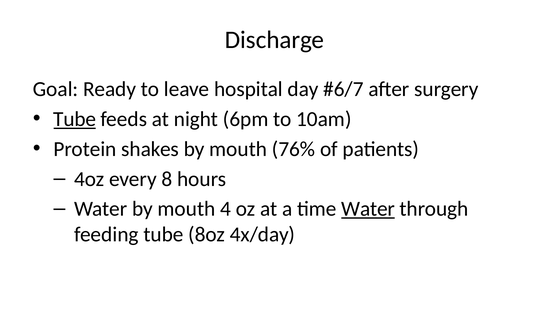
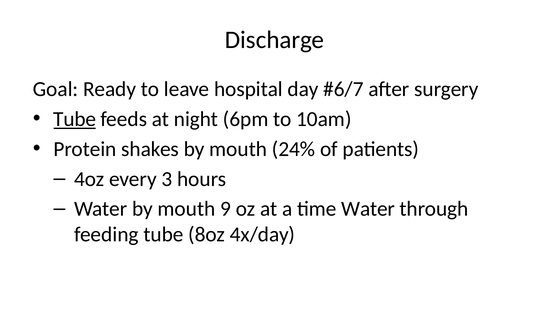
76%: 76% -> 24%
8: 8 -> 3
4: 4 -> 9
Water at (368, 209) underline: present -> none
